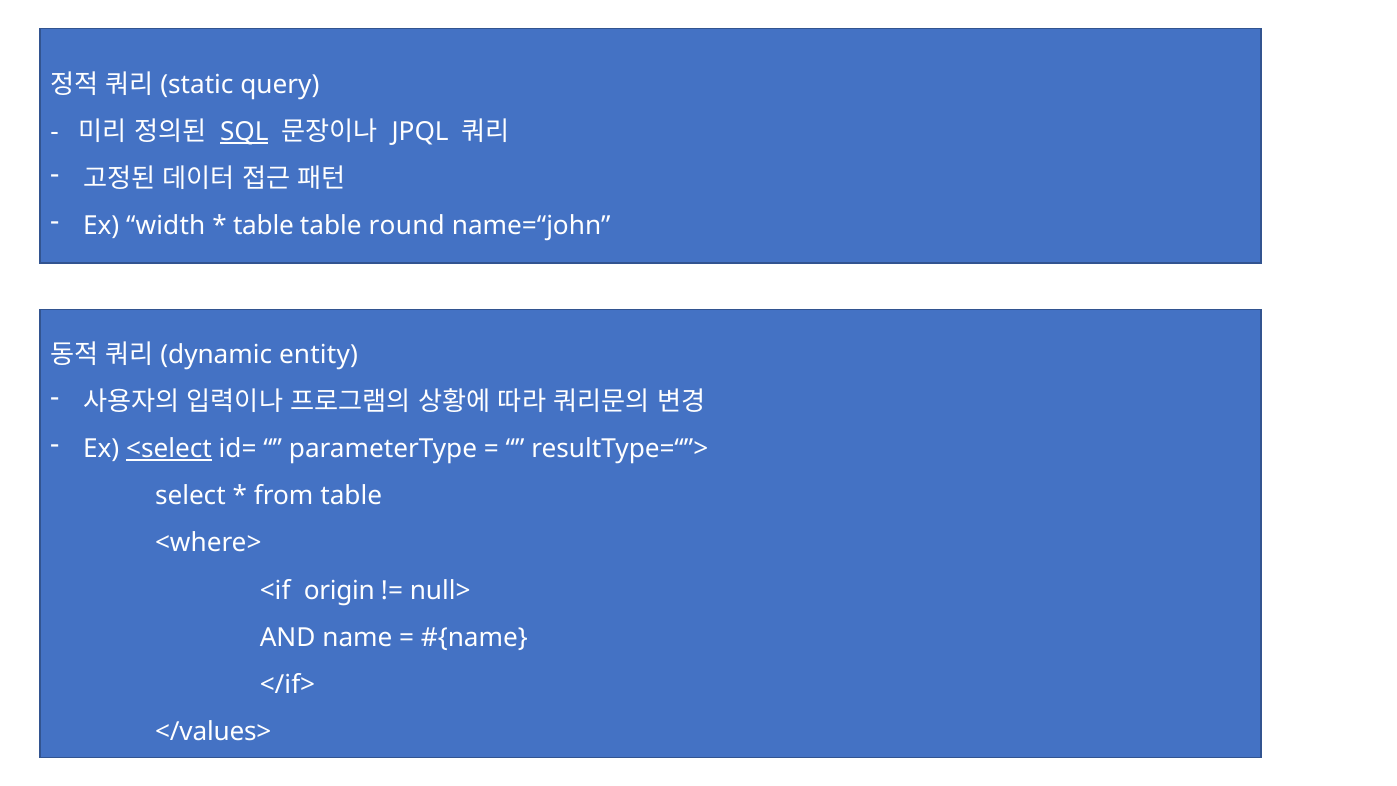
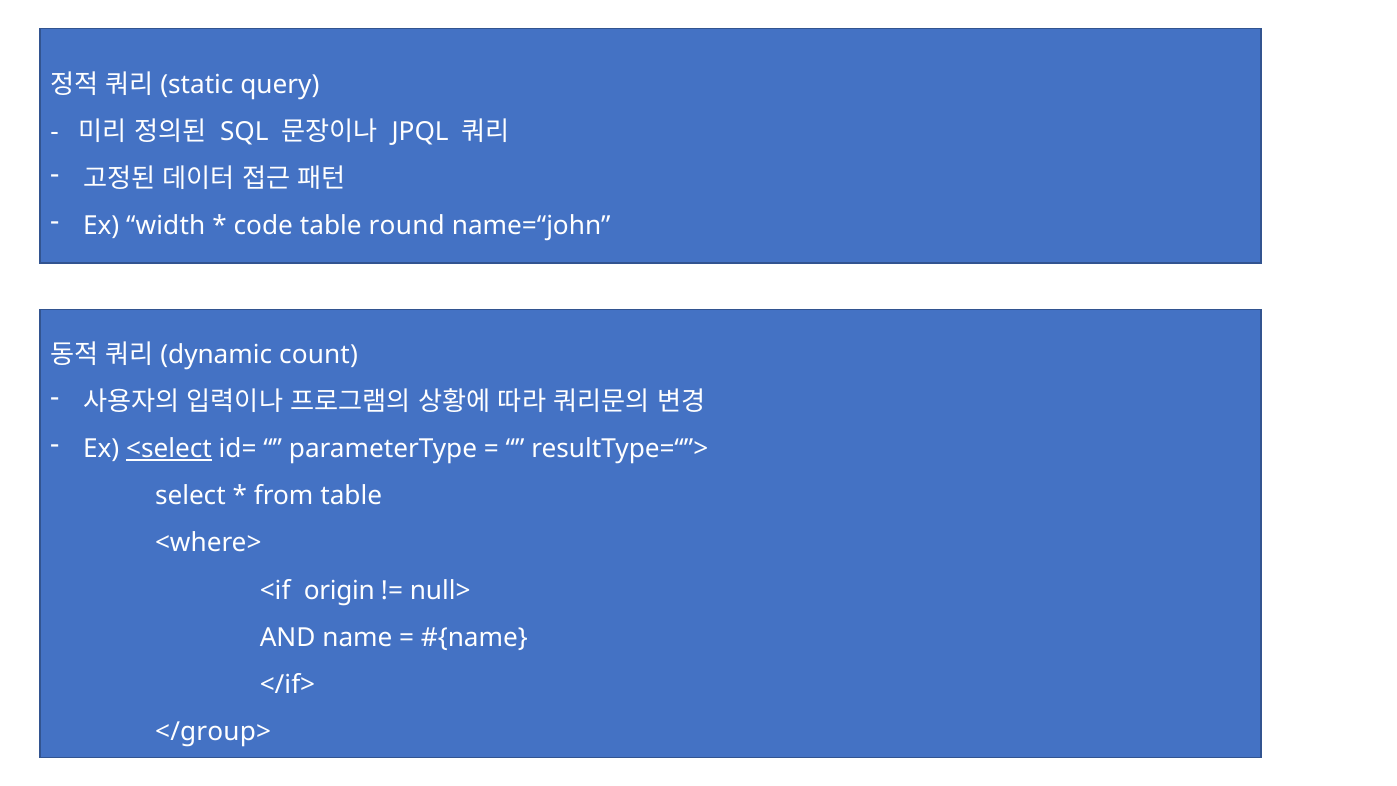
SQL underline: present -> none
table at (263, 226): table -> code
entity: entity -> count
</values>: </values> -> </group>
